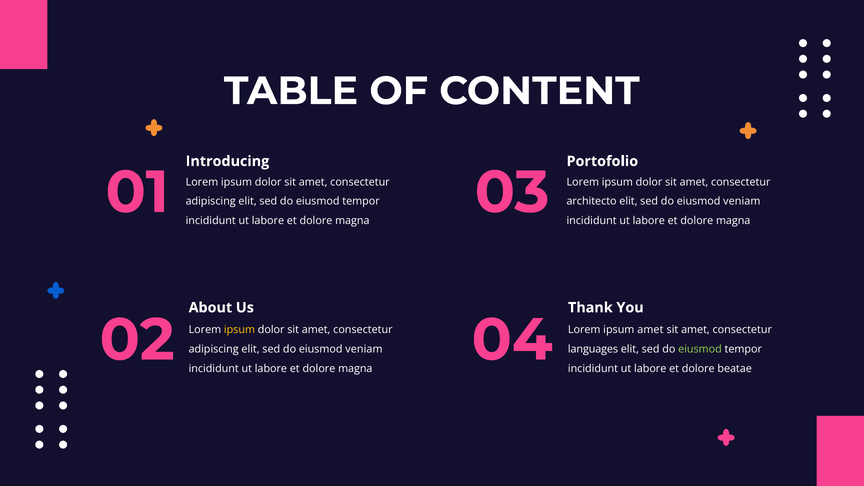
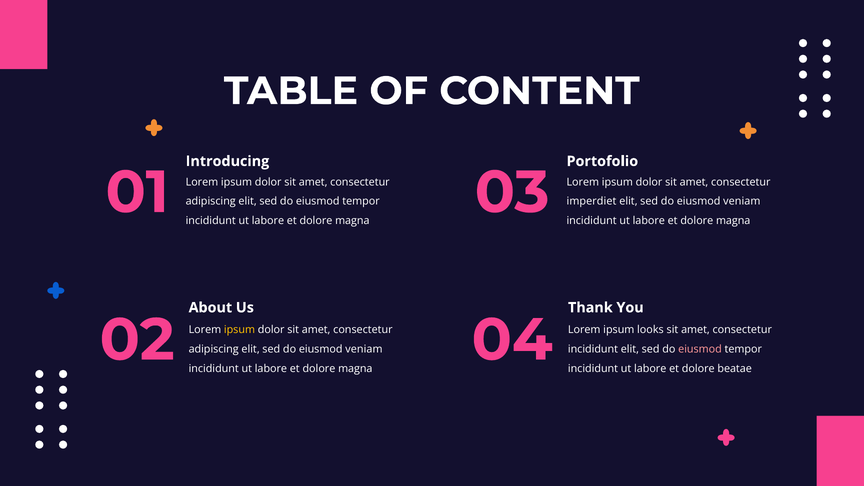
architecto: architecto -> imperdiet
ipsum amet: amet -> looks
languages at (593, 349): languages -> incididunt
eiusmod at (700, 349) colour: light green -> pink
